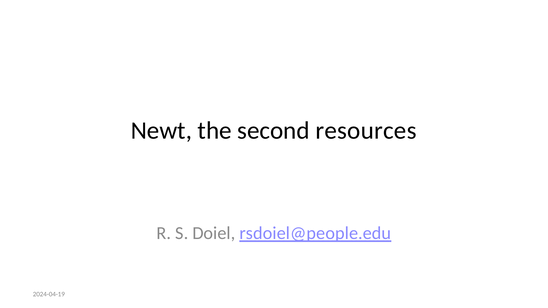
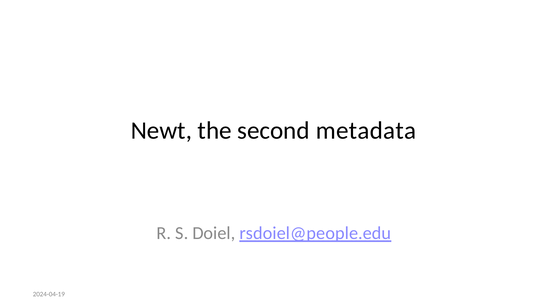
resources: resources -> metadata
